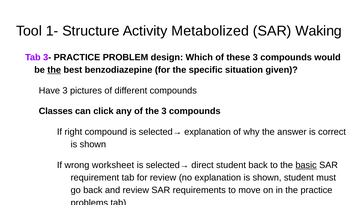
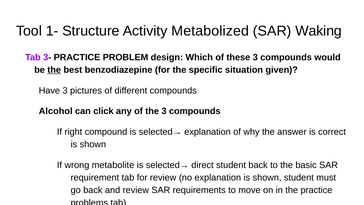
Classes: Classes -> Alcohol
worksheet: worksheet -> metabolite
basic underline: present -> none
